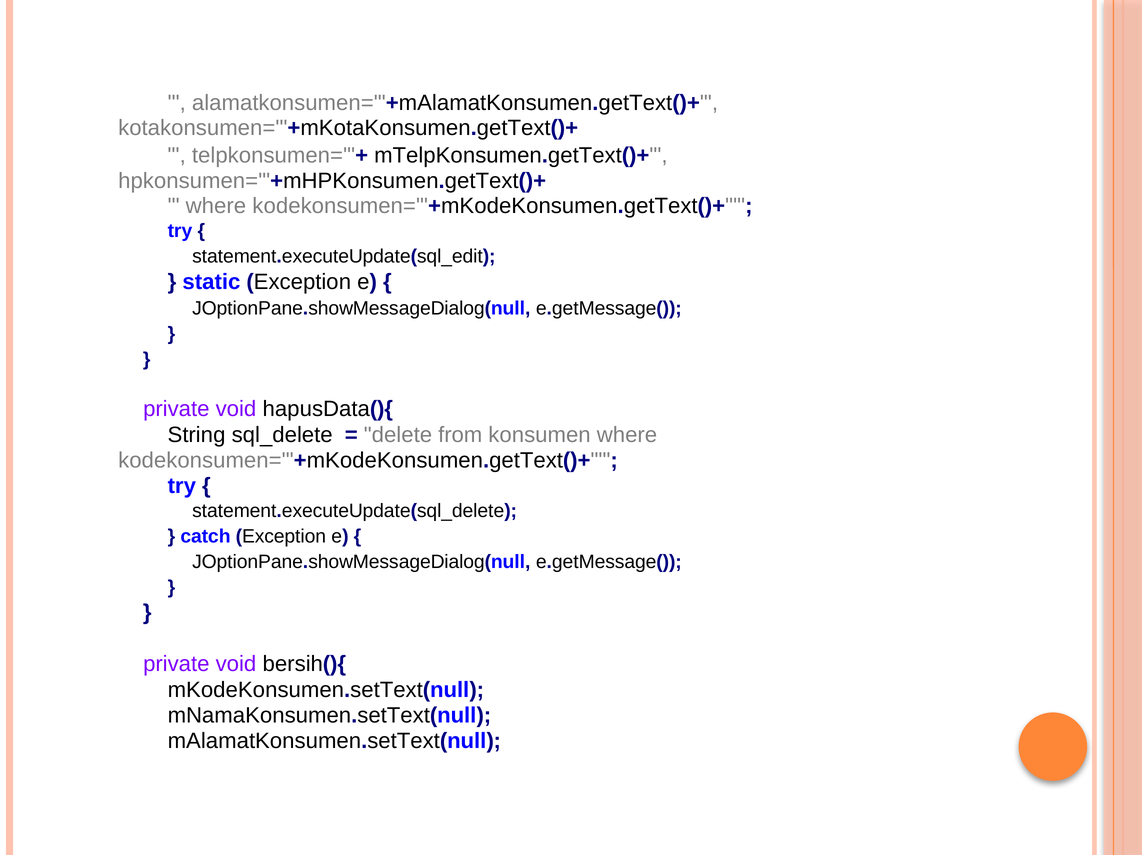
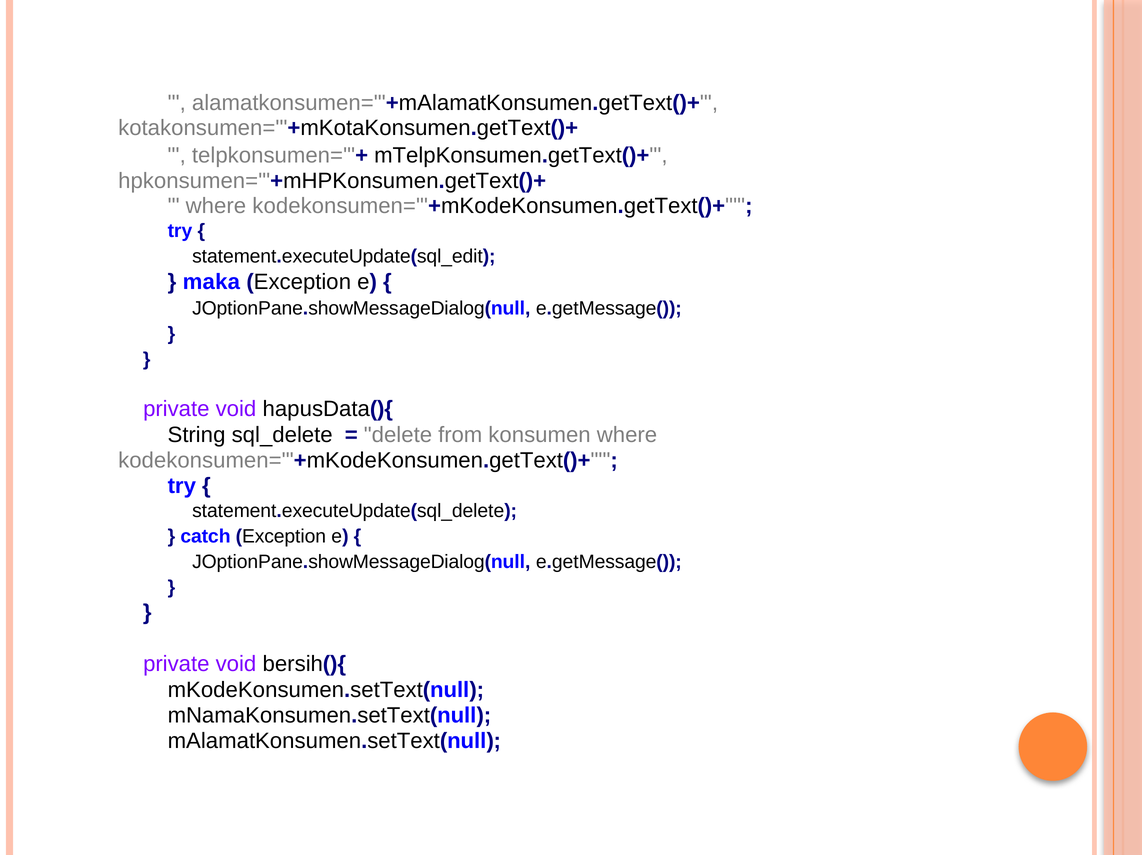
static: static -> maka
